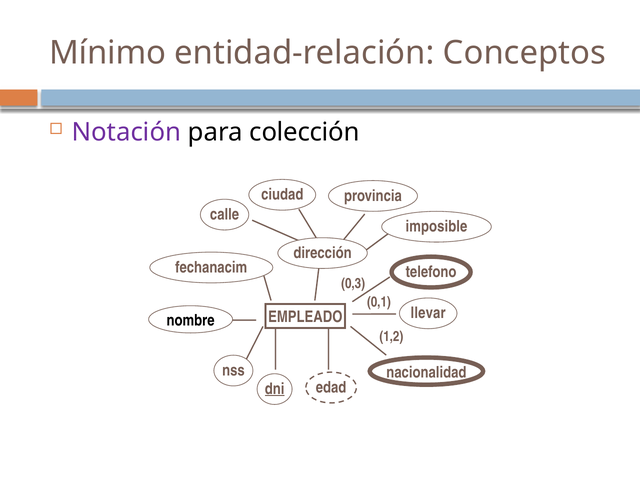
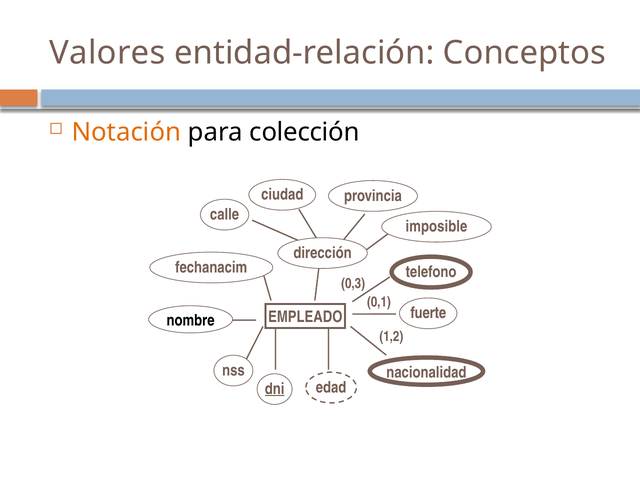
Mínimo: Mínimo -> Valores
Notación colour: purple -> orange
llevar: llevar -> fuerte
